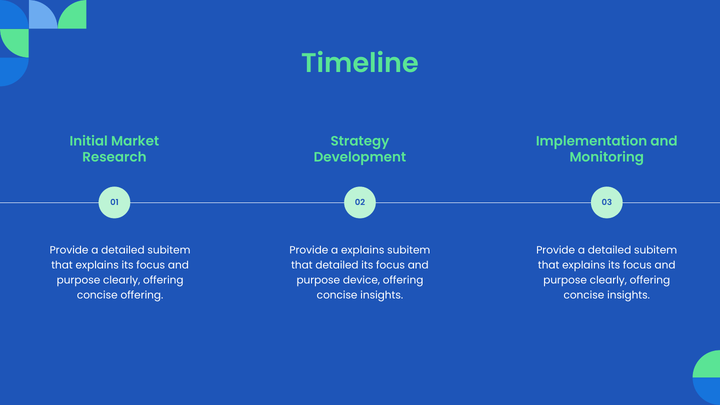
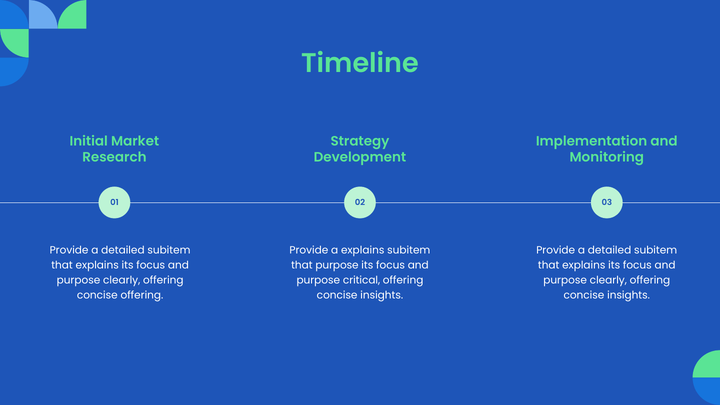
that detailed: detailed -> purpose
device: device -> critical
